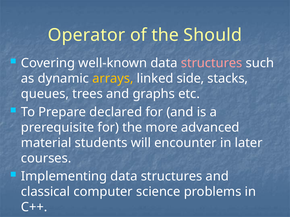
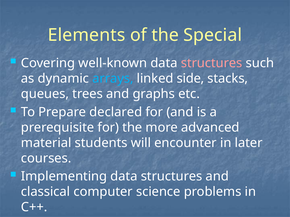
Operator: Operator -> Elements
Should: Should -> Special
arrays colour: yellow -> light blue
